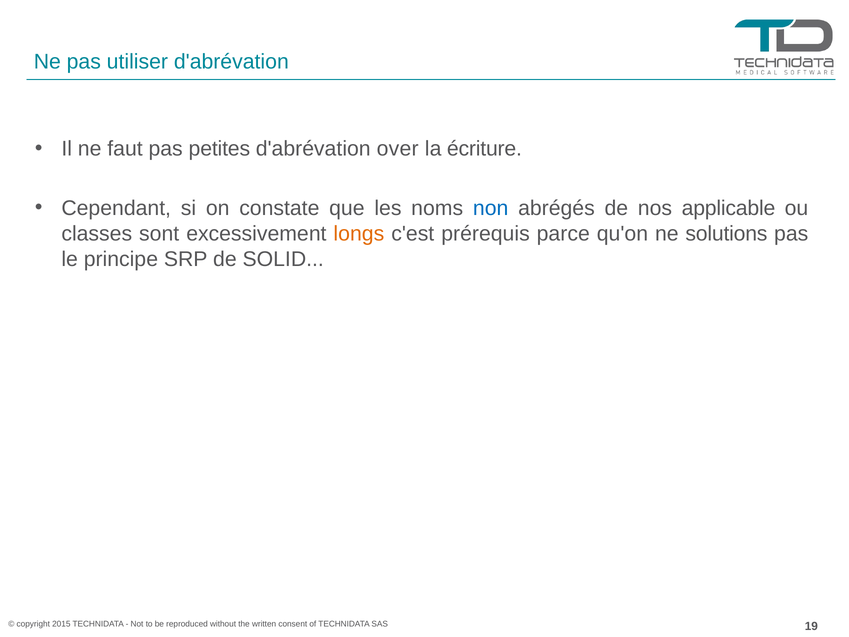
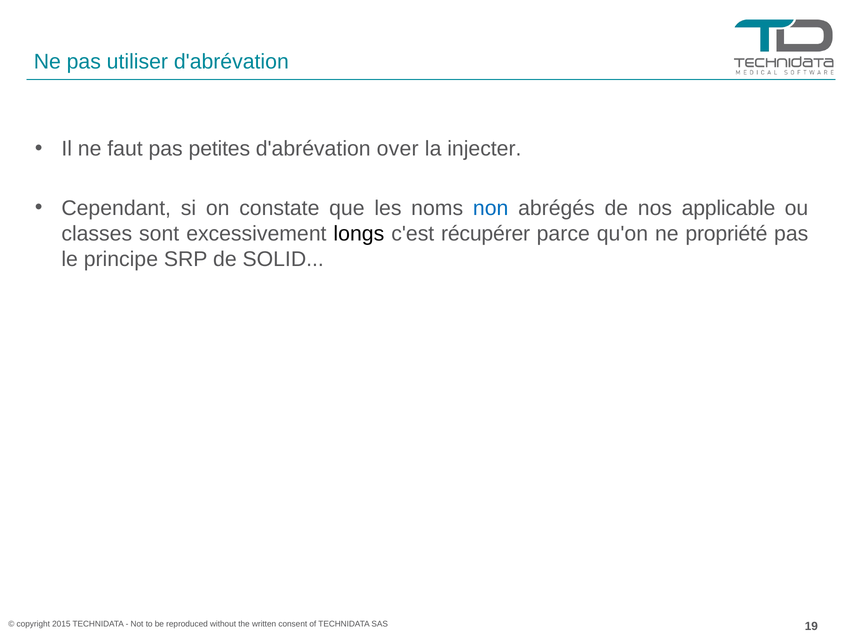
écriture: écriture -> injecter
longs colour: orange -> black
prérequis: prérequis -> récupérer
solutions: solutions -> propriété
